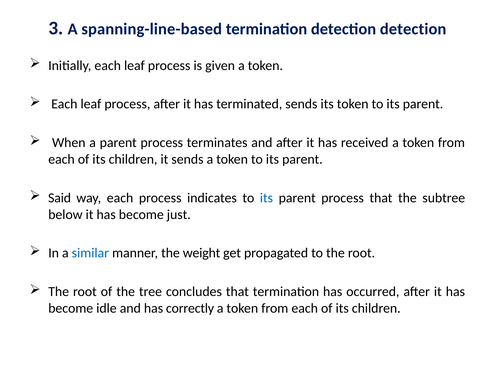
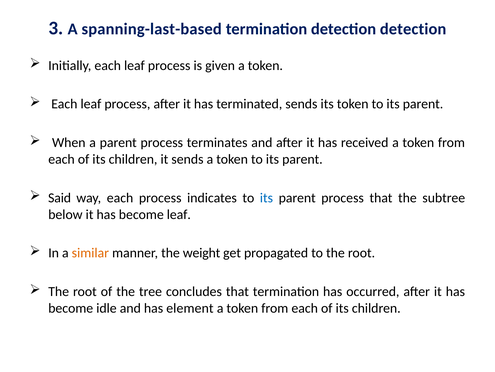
spanning-line-based: spanning-line-based -> spanning-last-based
become just: just -> leaf
similar colour: blue -> orange
correctly: correctly -> element
